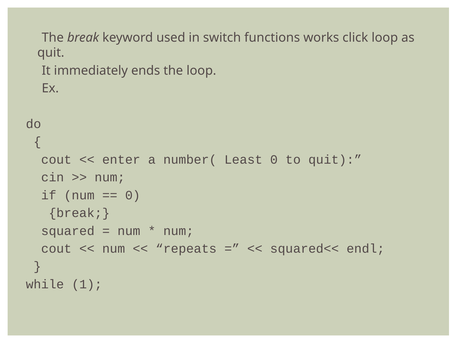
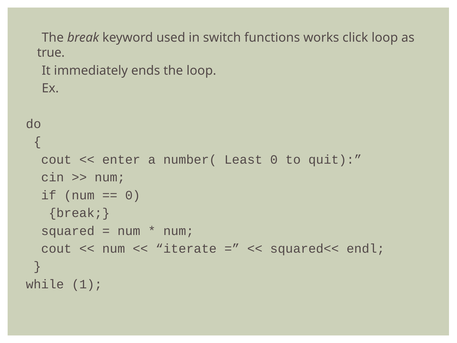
quit at (51, 53): quit -> true
repeats: repeats -> iterate
